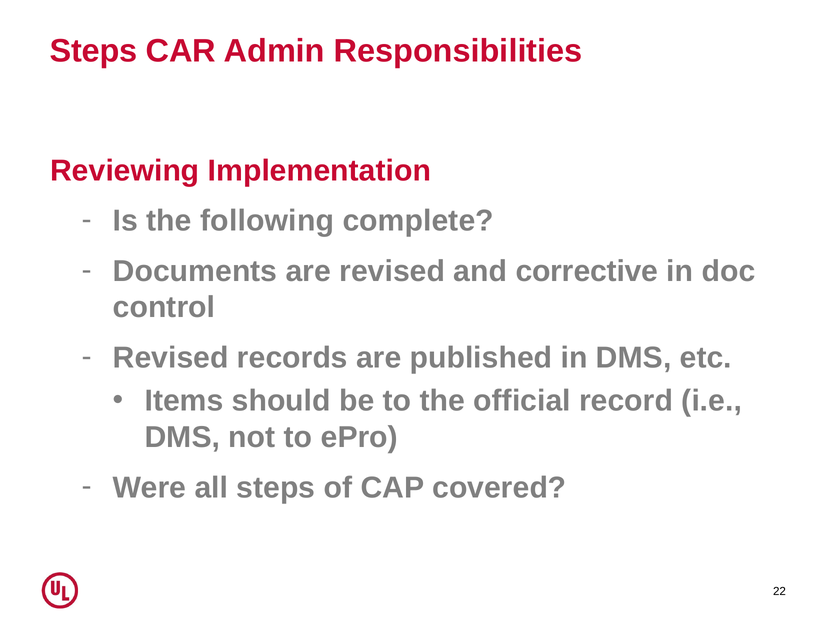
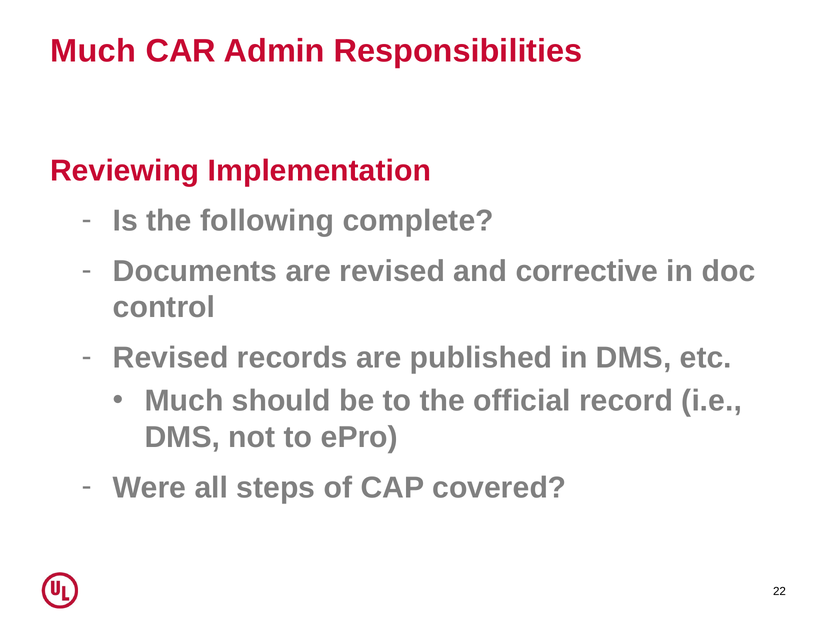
Steps at (94, 51): Steps -> Much
Items at (184, 401): Items -> Much
